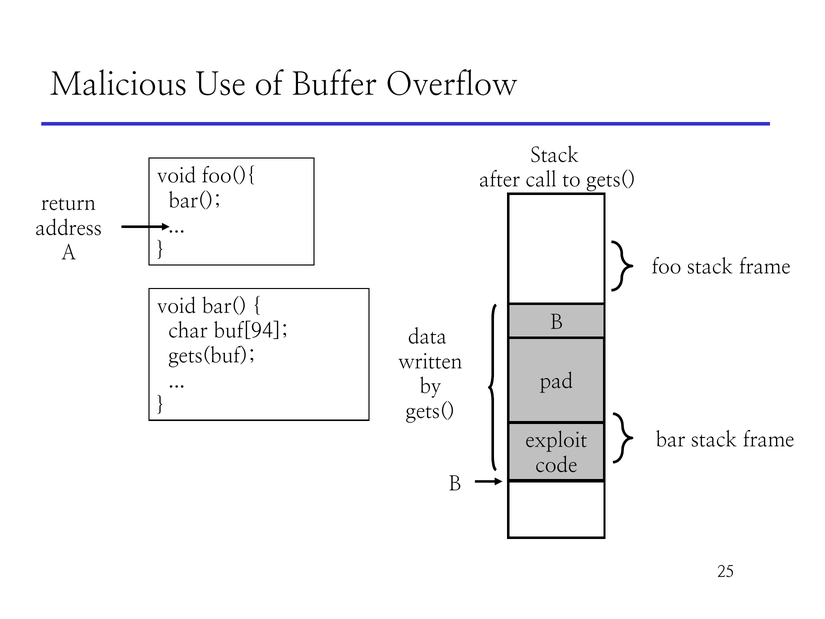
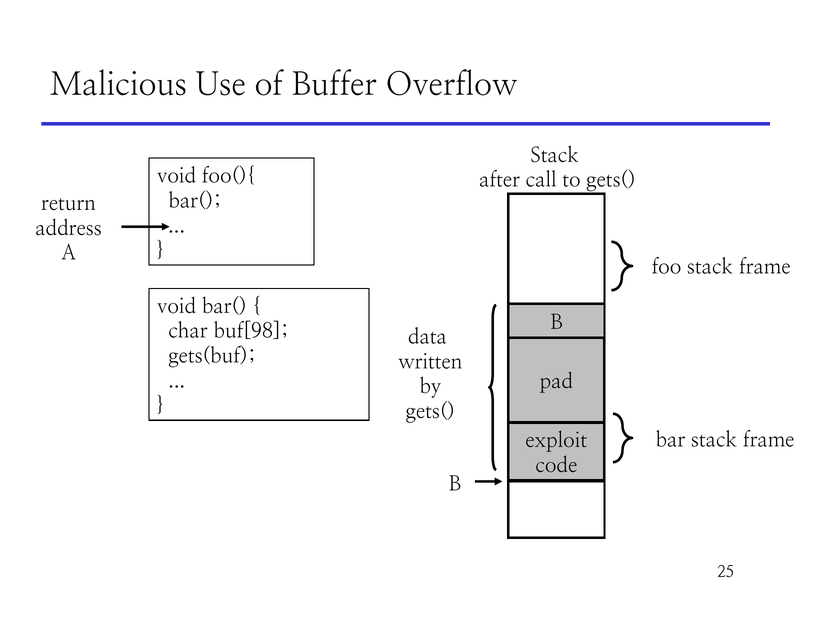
buf[94: buf[94 -> buf[98
